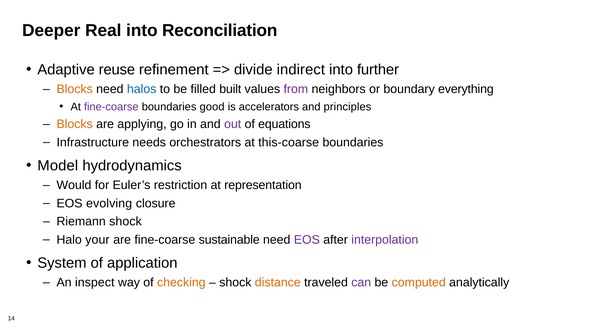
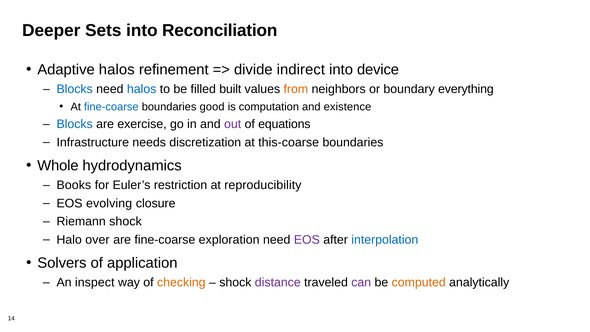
Real: Real -> Sets
Adaptive reuse: reuse -> halos
further: further -> device
Blocks at (75, 89) colour: orange -> blue
from colour: purple -> orange
fine-coarse at (111, 107) colour: purple -> blue
accelerators: accelerators -> computation
principles: principles -> existence
Blocks at (75, 124) colour: orange -> blue
applying: applying -> exercise
orchestrators: orchestrators -> discretization
Model: Model -> Whole
Would: Would -> Books
representation: representation -> reproducibility
your: your -> over
sustainable: sustainable -> exploration
interpolation colour: purple -> blue
System: System -> Solvers
distance colour: orange -> purple
